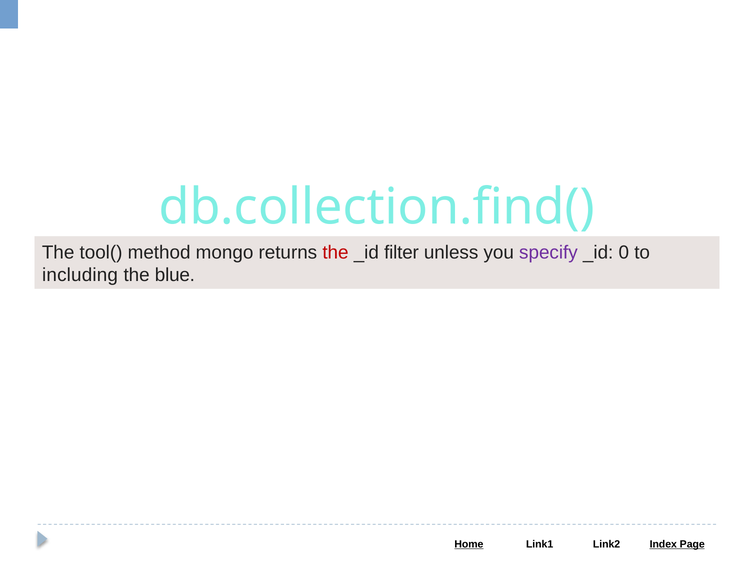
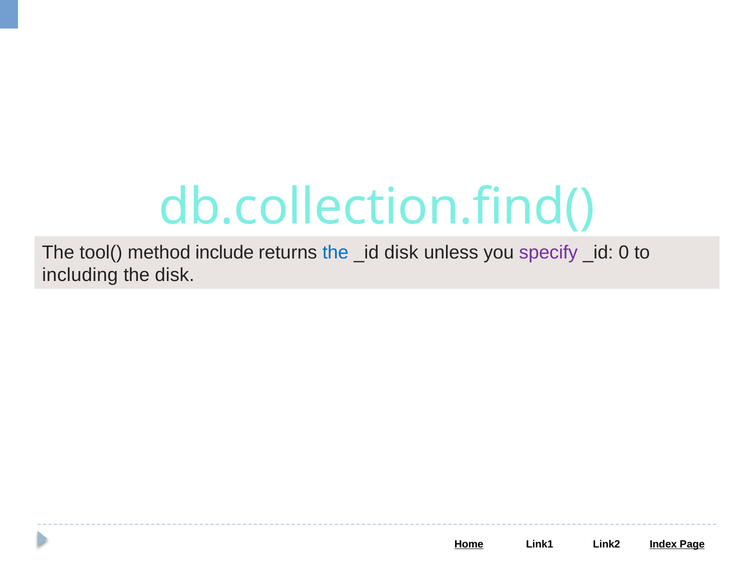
mongo: mongo -> include
the at (335, 252) colour: red -> blue
_id filter: filter -> disk
the blue: blue -> disk
